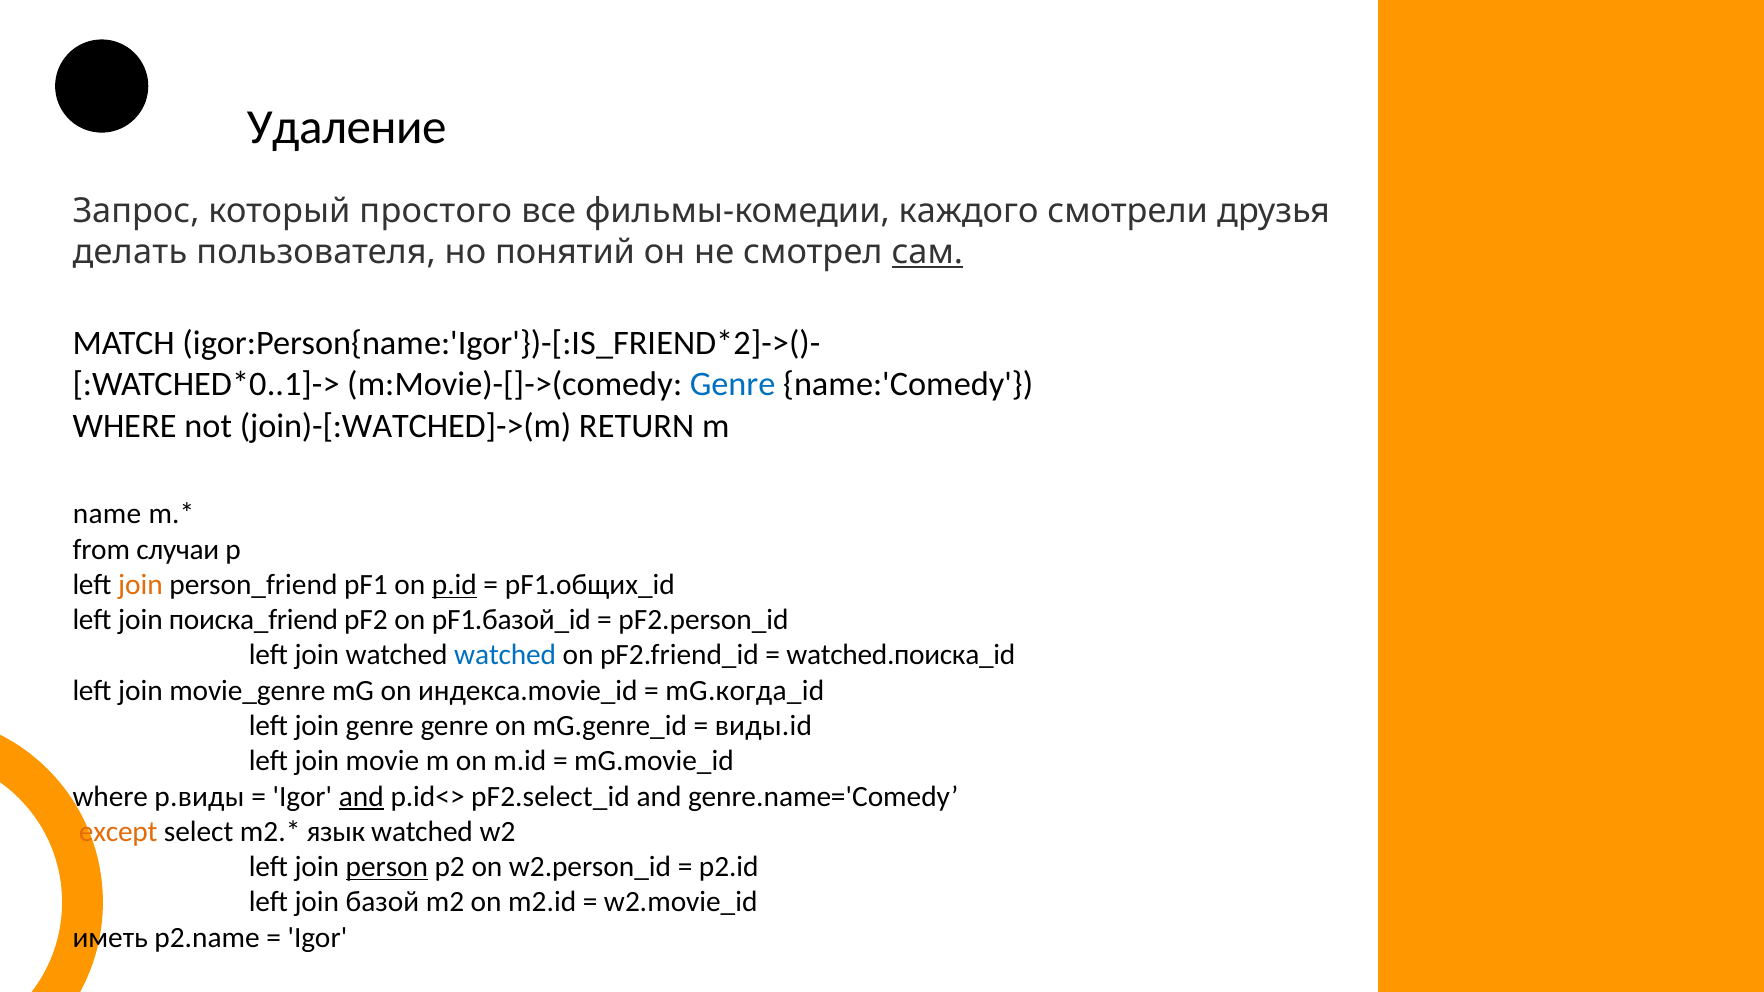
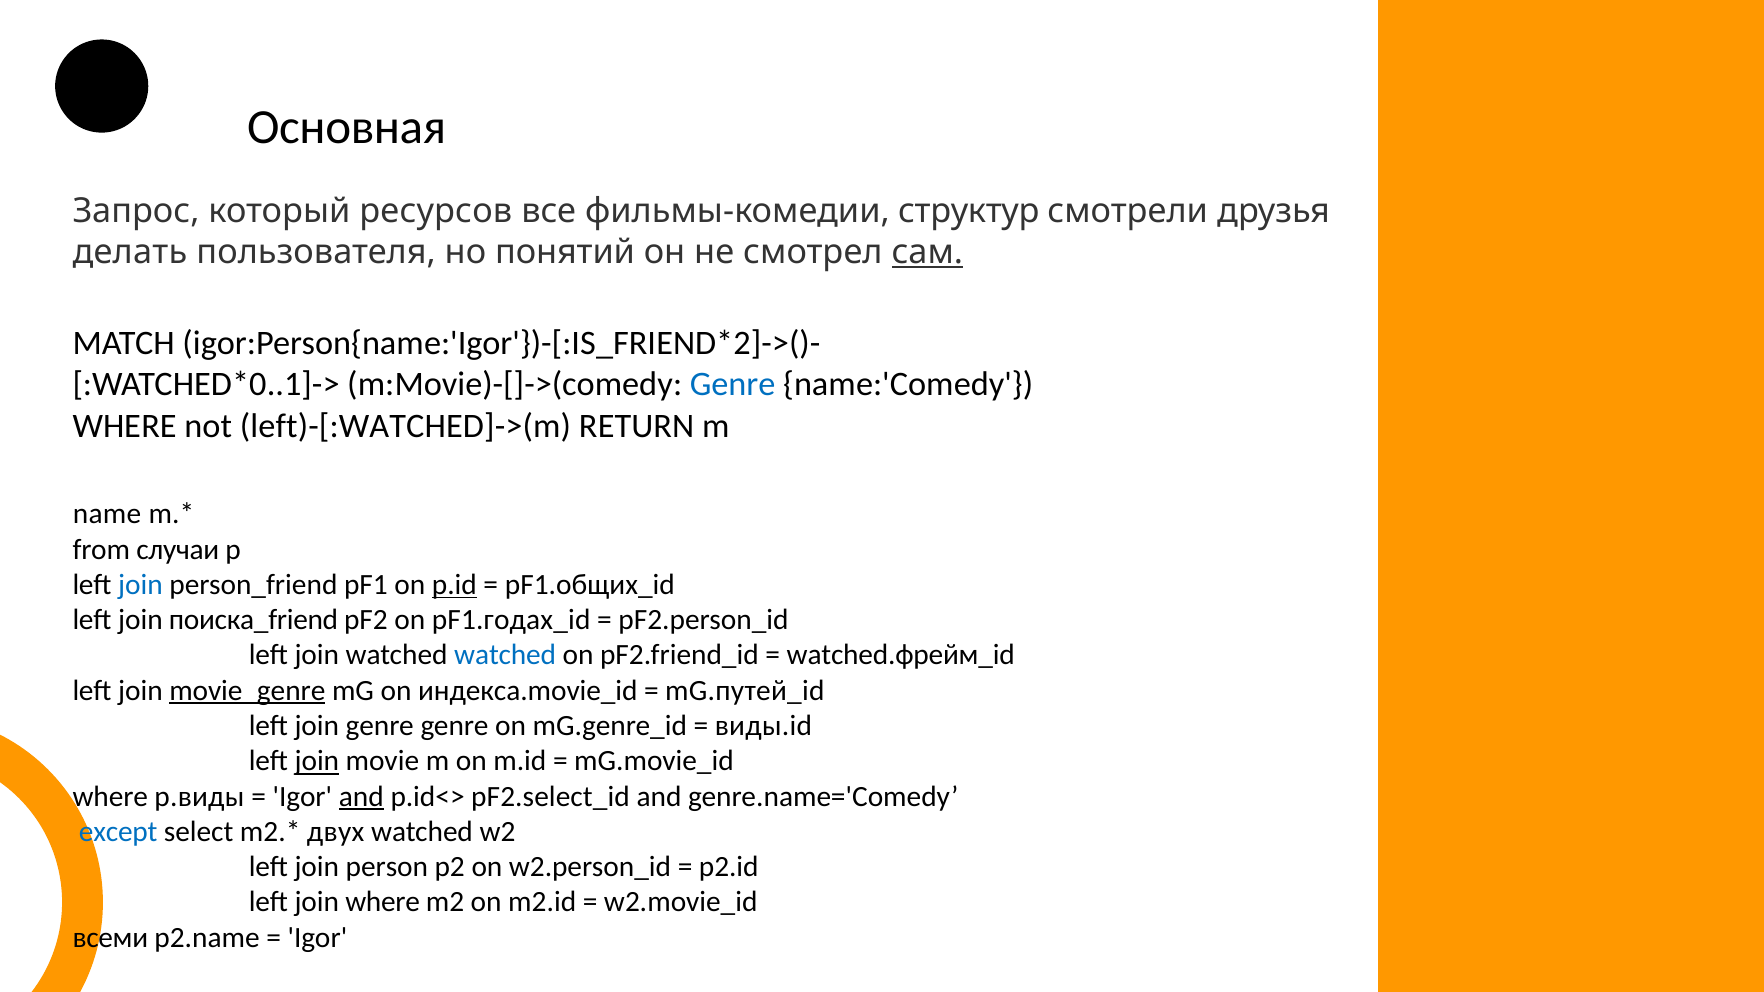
Удаление: Удаление -> Основная
простого: простого -> ресурсов
каждого: каждого -> структур
join)-[:WATCHED]->(m: join)-[:WATCHED]->(m -> left)-[:WATCHED]->(m
join at (141, 585) colour: orange -> blue
pF1.базой_id: pF1.базой_id -> pF1.годах_id
watched.поиска_id: watched.поиска_id -> watched.фрейм_id
movie_genre underline: none -> present
mG.когда_id: mG.когда_id -> mG.путей_id
join at (317, 761) underline: none -> present
except colour: orange -> blue
язык: язык -> двух
person underline: present -> none
join базой: базой -> where
иметь: иметь -> всеми
